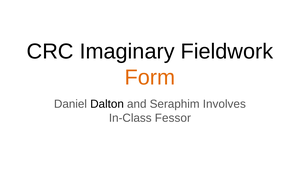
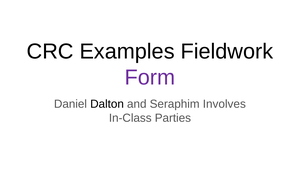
Imaginary: Imaginary -> Examples
Form colour: orange -> purple
Fessor: Fessor -> Parties
